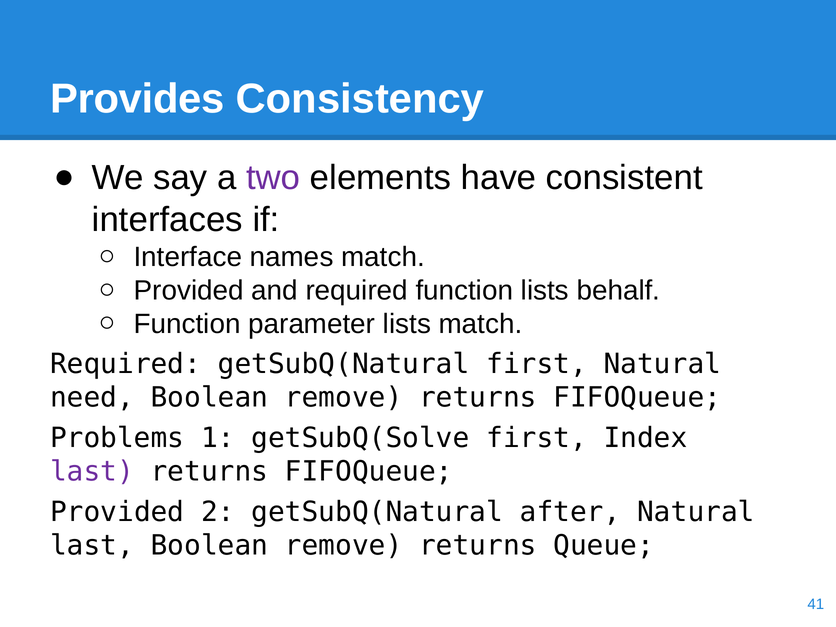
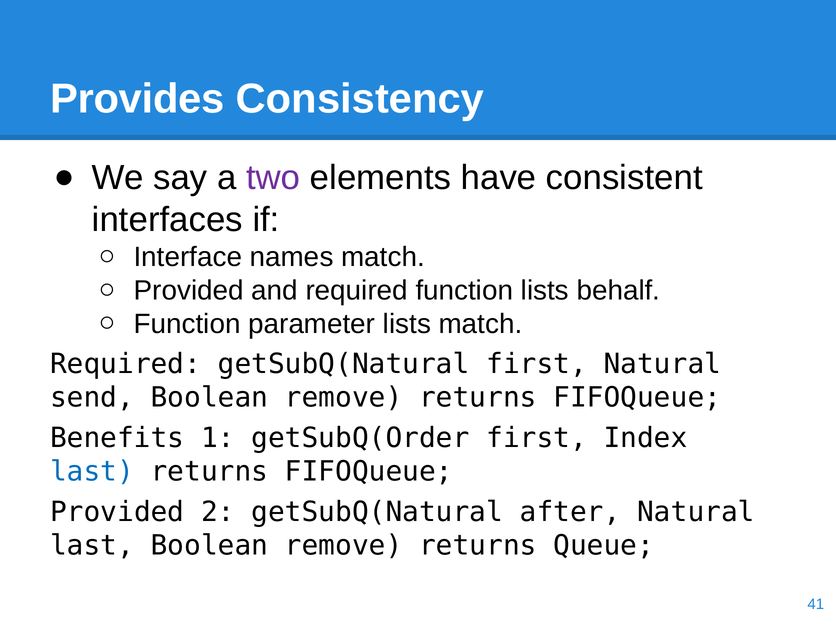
need: need -> send
Problems: Problems -> Benefits
getSubQ(Solve: getSubQ(Solve -> getSubQ(Order
last at (92, 472) colour: purple -> blue
